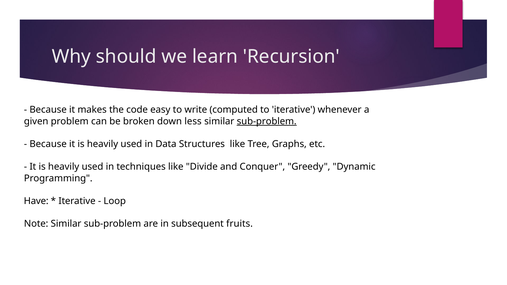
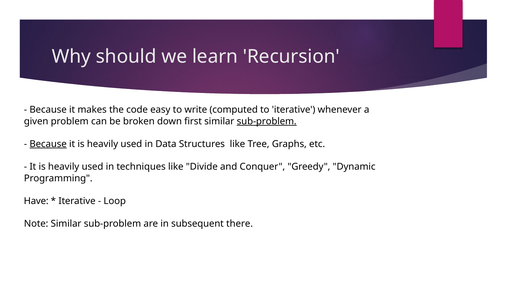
less: less -> first
Because at (48, 144) underline: none -> present
fruits: fruits -> there
